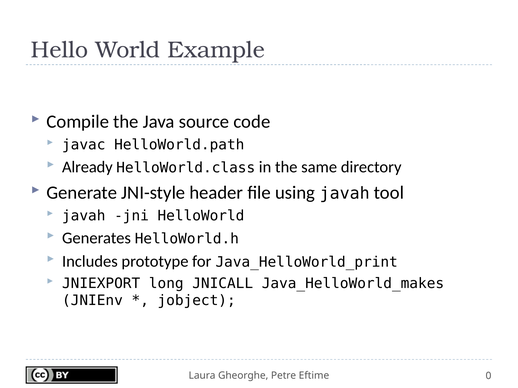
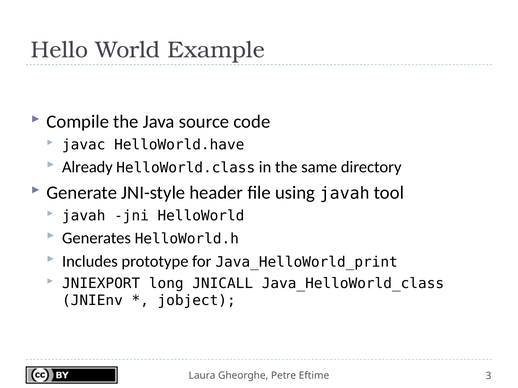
HelloWorld.path: HelloWorld.path -> HelloWorld.have
Java_HelloWorld_makes: Java_HelloWorld_makes -> Java_HelloWorld_class
0: 0 -> 3
